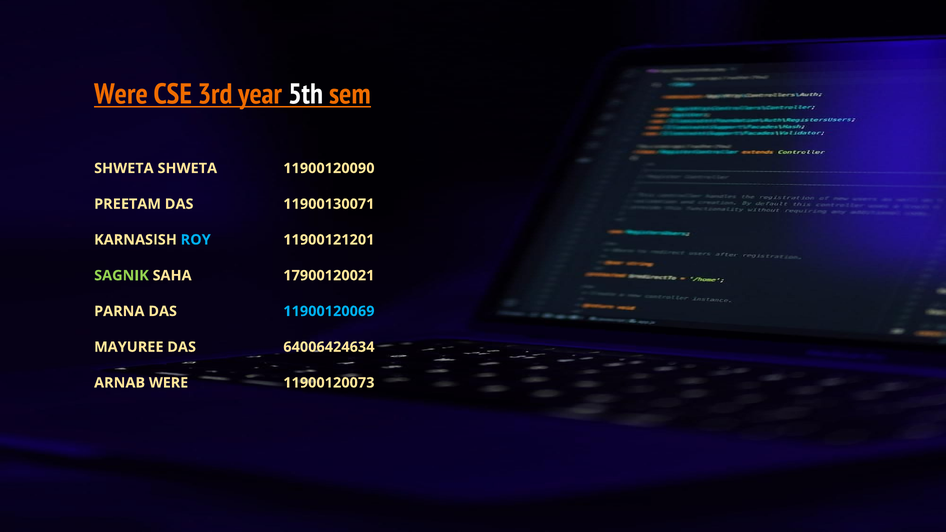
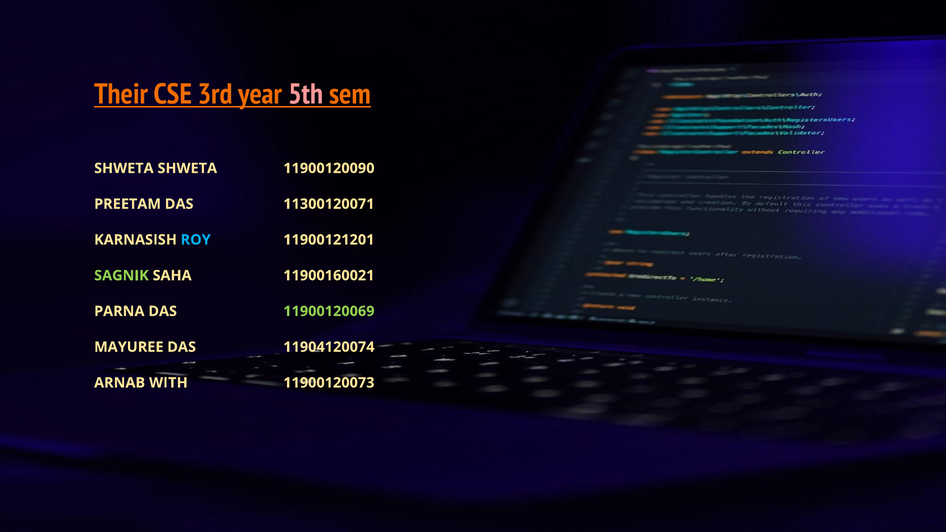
Were at (121, 94): Were -> Their
5th colour: white -> pink
11900130071: 11900130071 -> 11300120071
17900120021: 17900120021 -> 11900160021
11900120069 colour: light blue -> light green
64006424634: 64006424634 -> 11904120074
ARNAB WERE: WERE -> WITH
